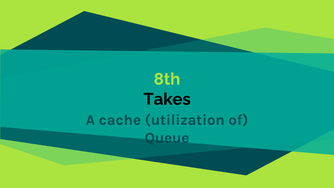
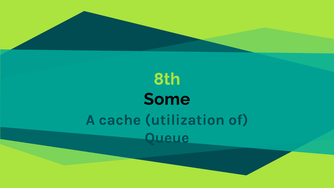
Takes: Takes -> Some
